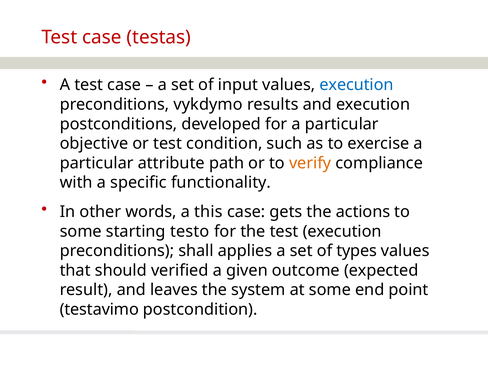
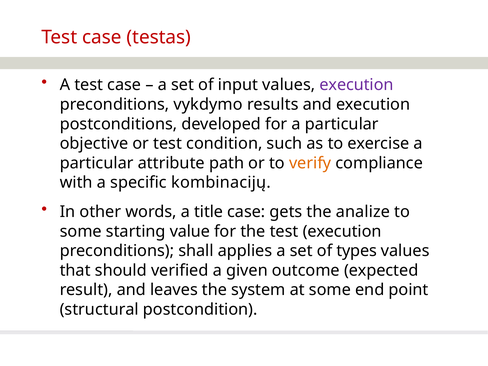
execution at (357, 85) colour: blue -> purple
functionality: functionality -> kombinacijų
this: this -> title
actions: actions -> analize
testo: testo -> value
testavimo: testavimo -> structural
